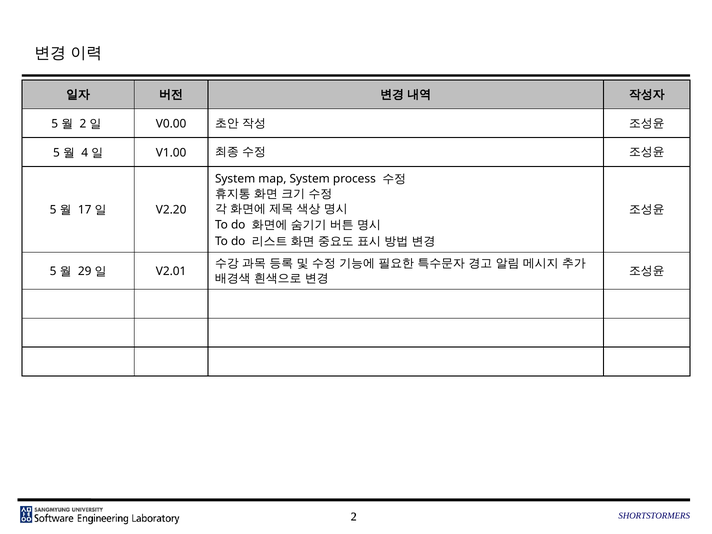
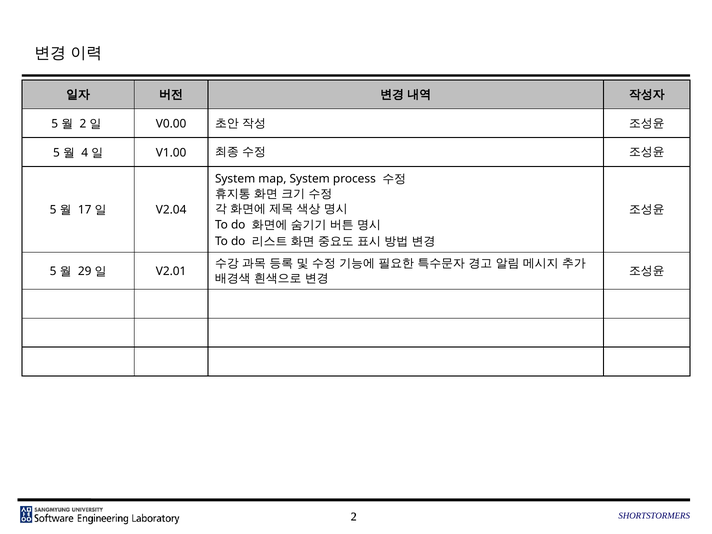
V2.20: V2.20 -> V2.04
